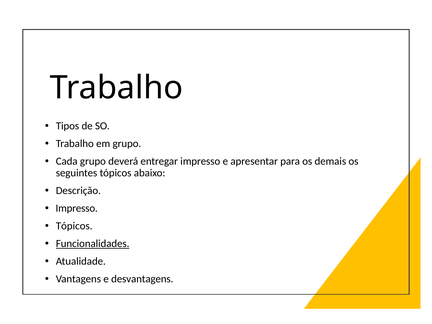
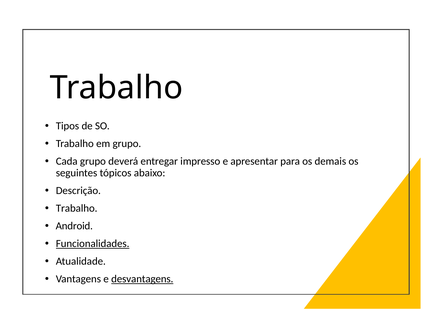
Impresso at (77, 208): Impresso -> Trabalho
Tópicos at (74, 226): Tópicos -> Android
desvantagens underline: none -> present
